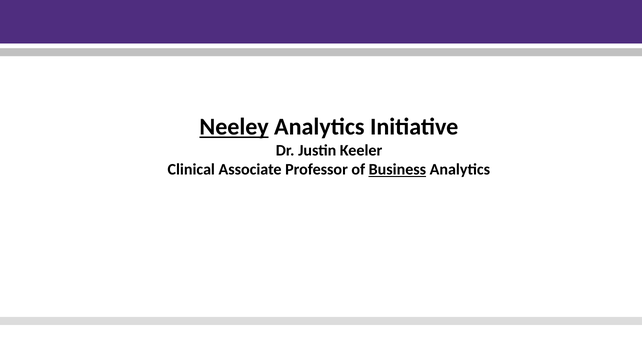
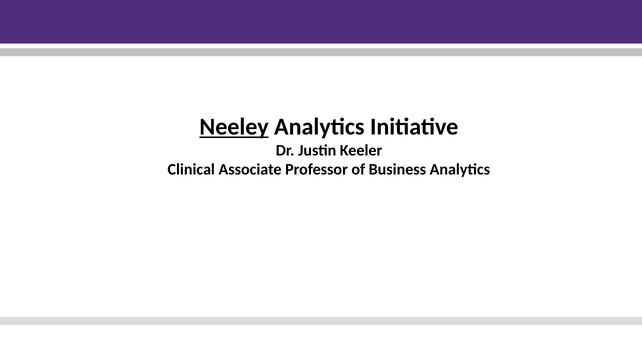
Business underline: present -> none
